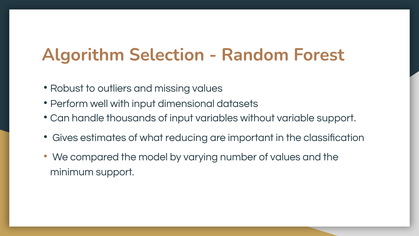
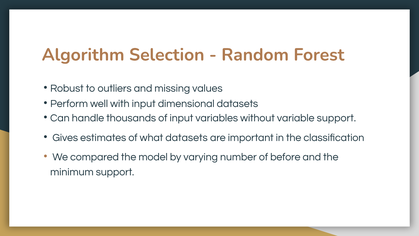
what reducing: reducing -> datasets
of values: values -> before
